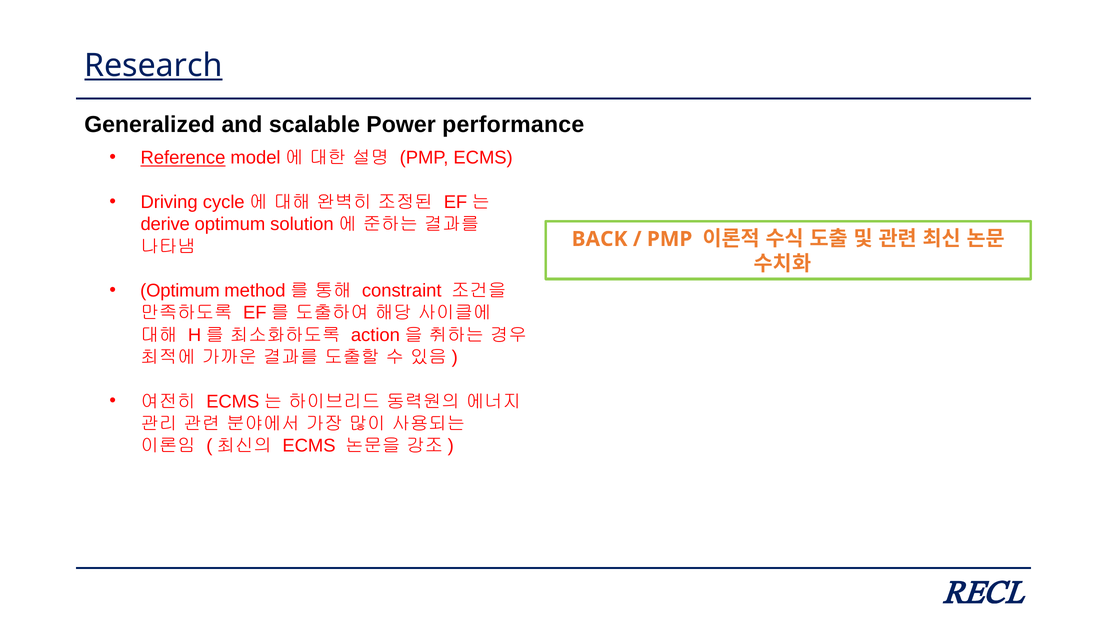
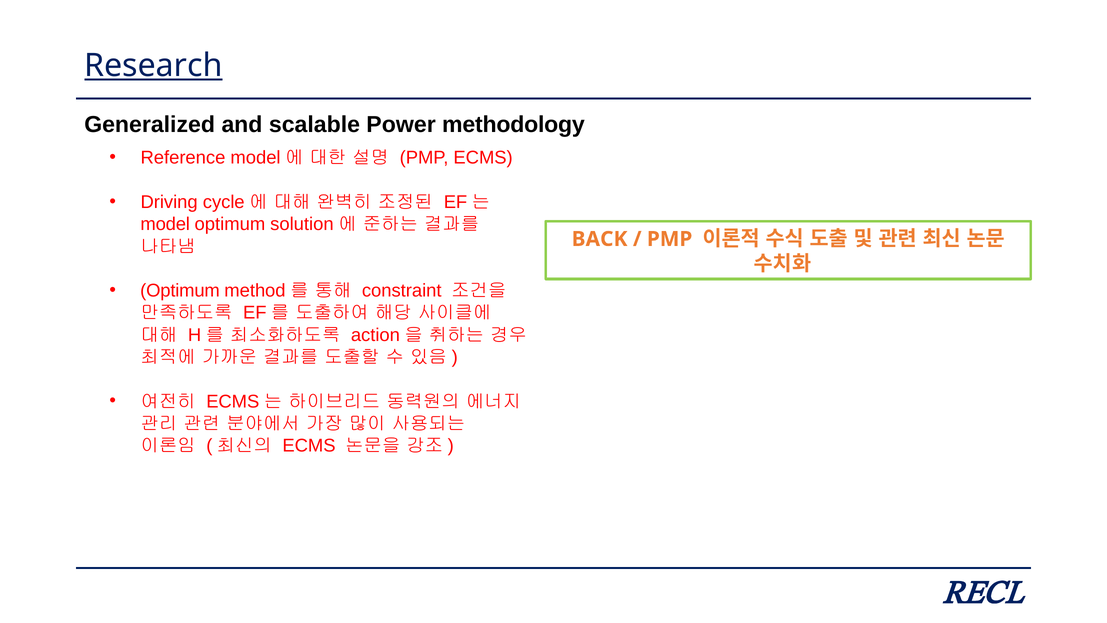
performance: performance -> methodology
Reference underline: present -> none
derive: derive -> model
